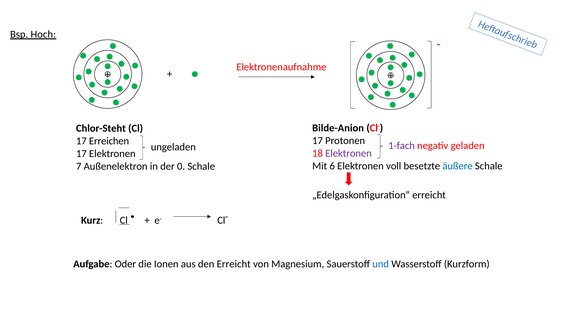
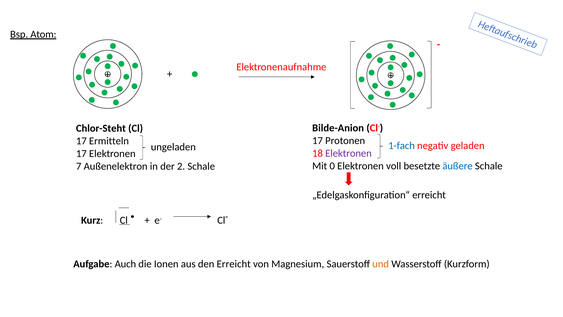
Hoch: Hoch -> Atom
Erreichen: Erreichen -> Ermitteln
1-fach colour: purple -> blue
6: 6 -> 0
0: 0 -> 2
Oder: Oder -> Auch
und colour: blue -> orange
